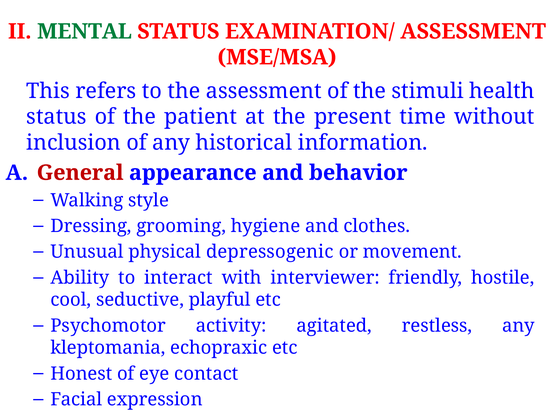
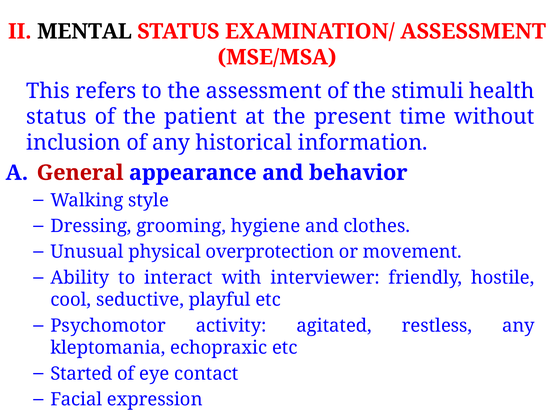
MENTAL colour: green -> black
depressogenic: depressogenic -> overprotection
Honest: Honest -> Started
